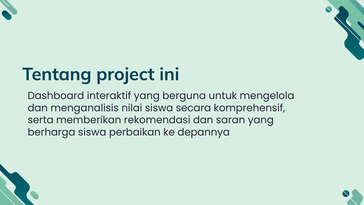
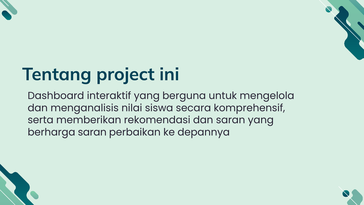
berharga siswa: siswa -> saran
